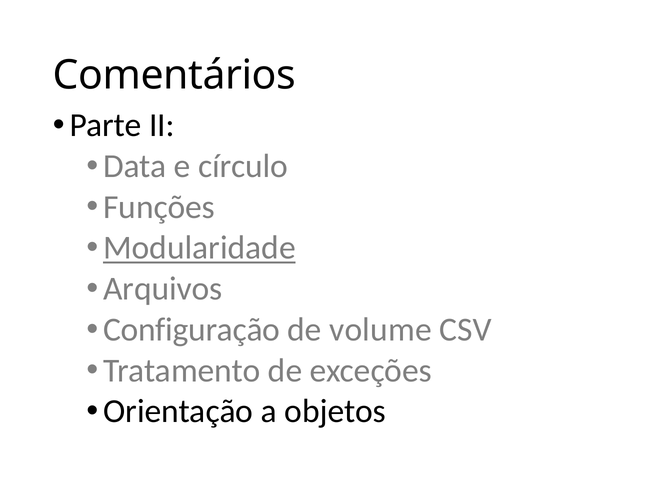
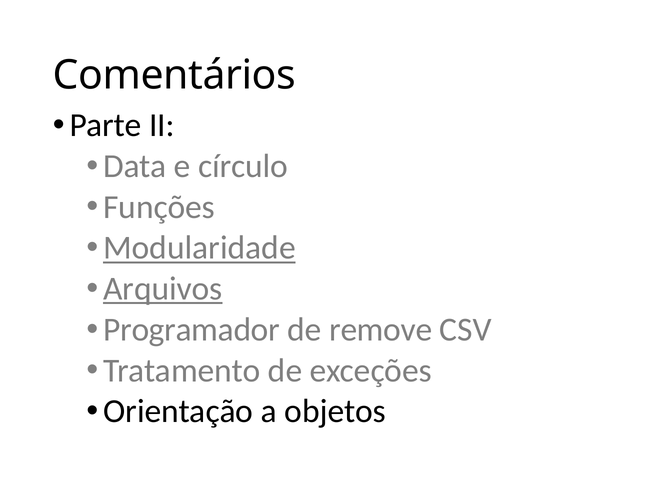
Arquivos underline: none -> present
Configuração: Configuração -> Programador
volume: volume -> remove
